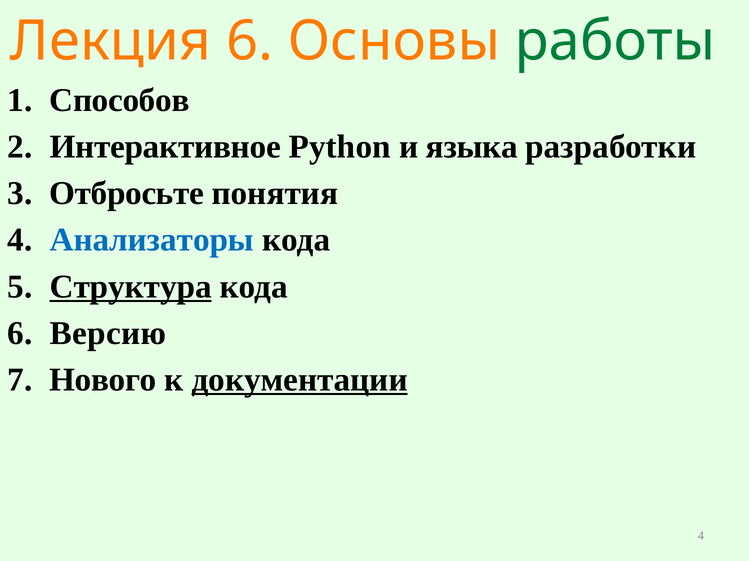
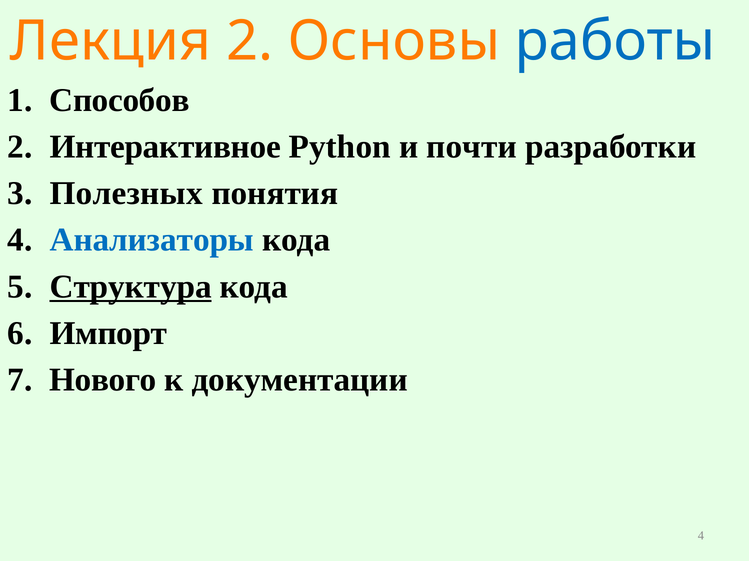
Лекция 6: 6 -> 2
работы colour: green -> blue
языка: языка -> почти
Отбросьте: Отбросьте -> Полезных
Версию: Версию -> Импорт
документации underline: present -> none
